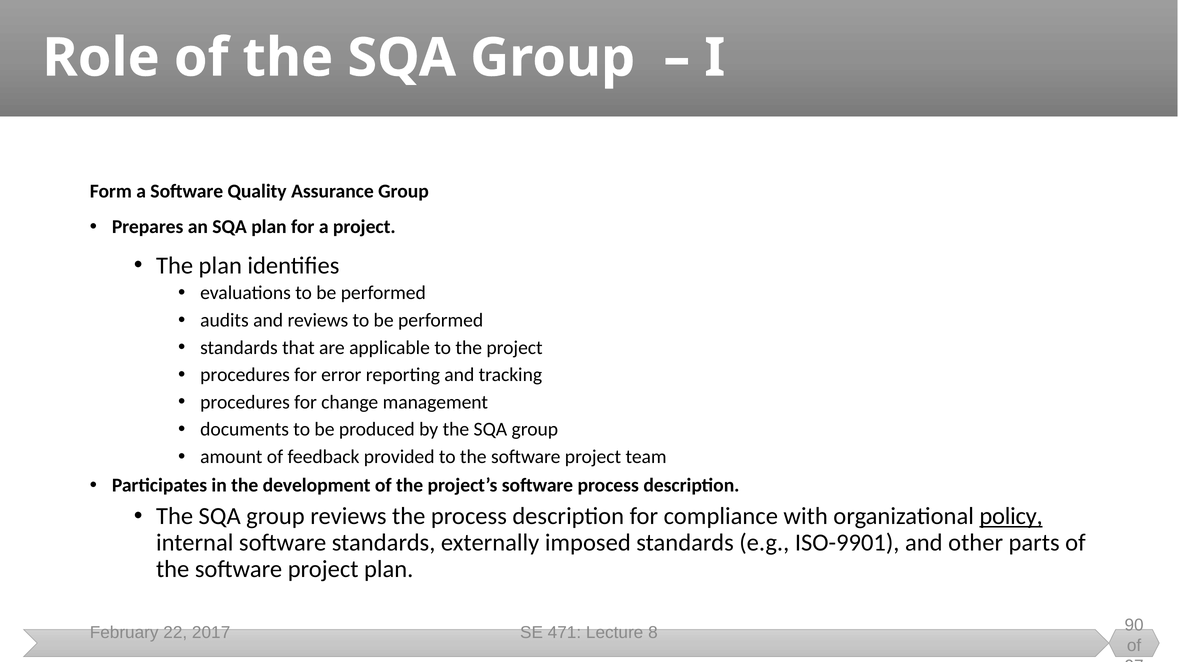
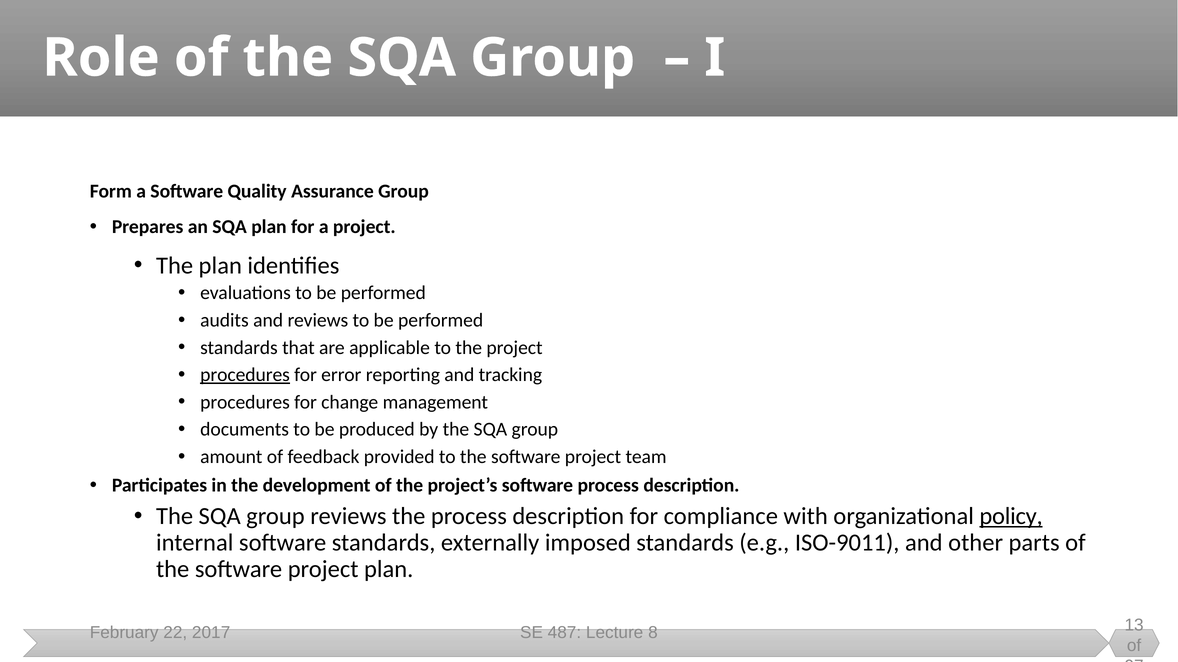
procedures at (245, 375) underline: none -> present
ISO-9901: ISO-9901 -> ISO-9011
471: 471 -> 487
90: 90 -> 13
